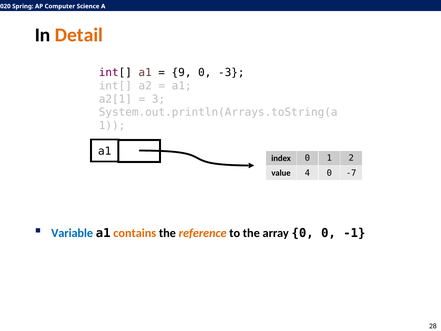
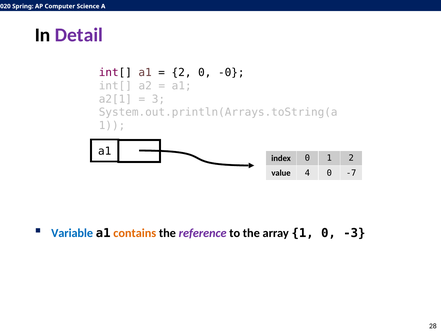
Detail colour: orange -> purple
9 at (182, 73): 9 -> 2
-3: -3 -> -0
reference colour: orange -> purple
array 0: 0 -> 1
-1: -1 -> -3
